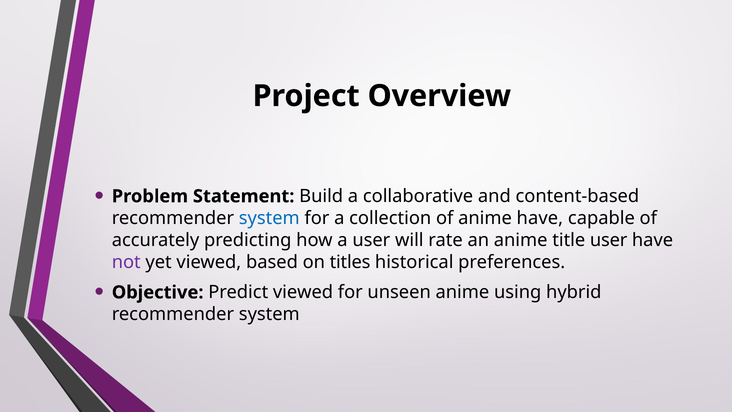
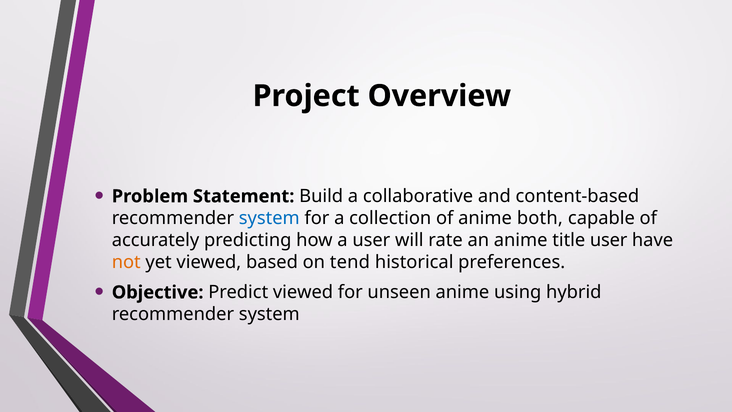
anime have: have -> both
not colour: purple -> orange
titles: titles -> tend
